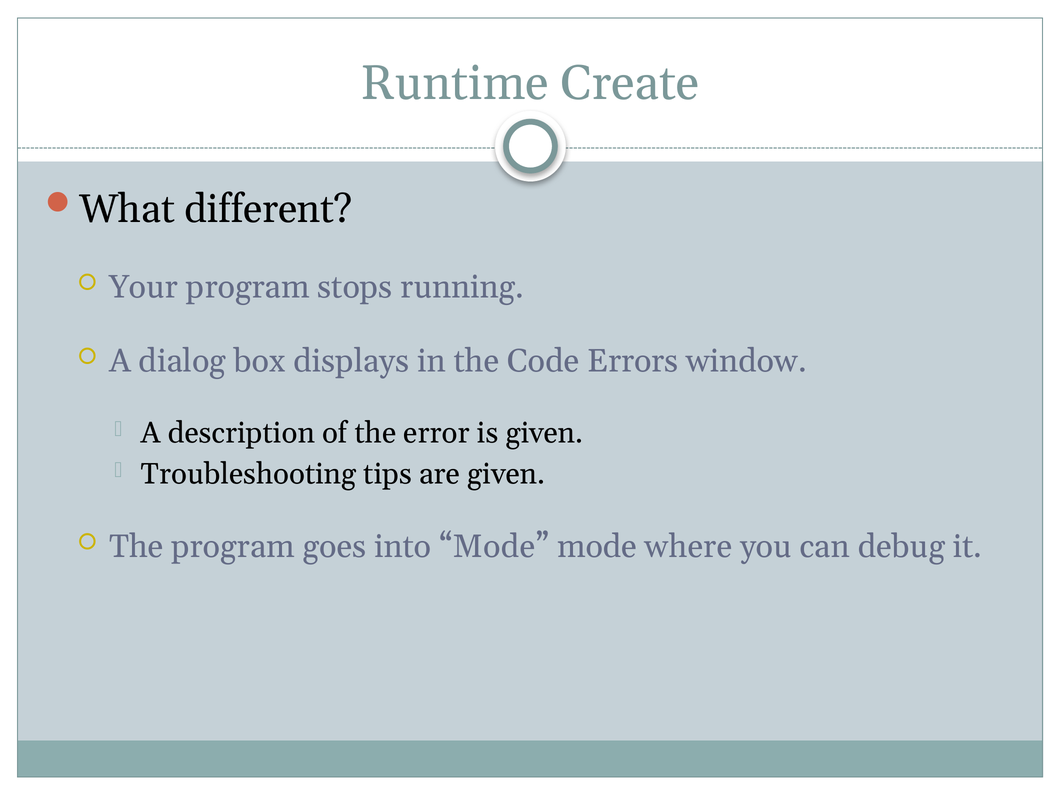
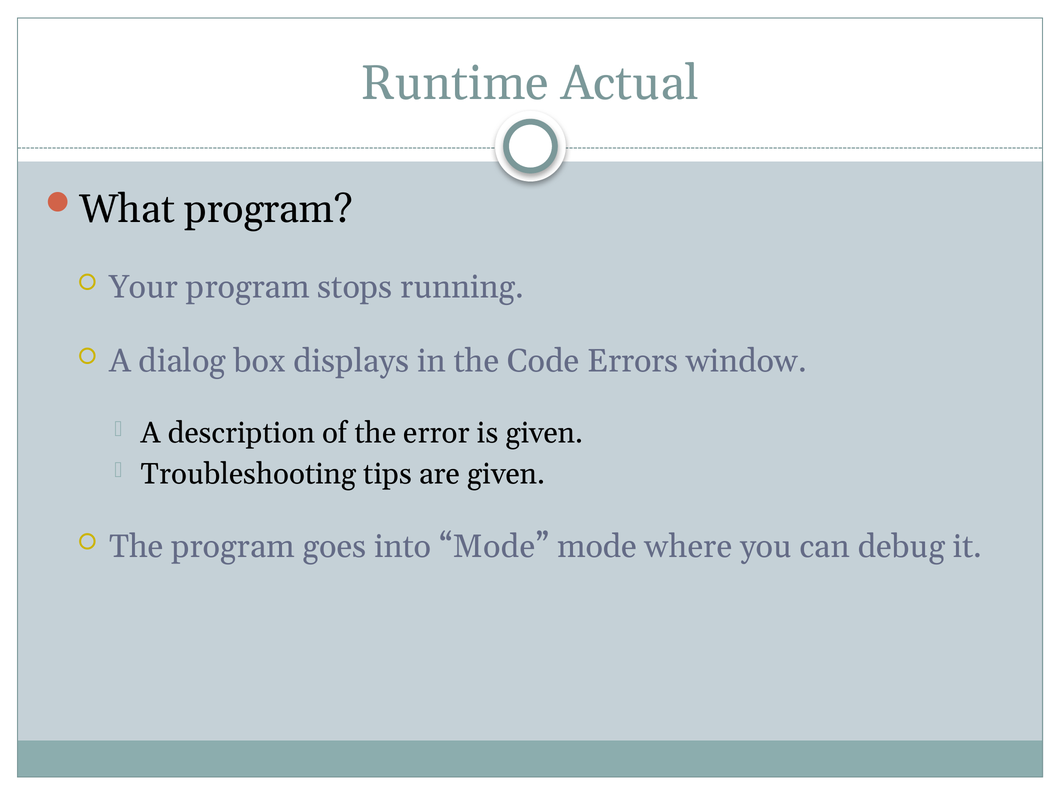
Create: Create -> Actual
What different: different -> program
